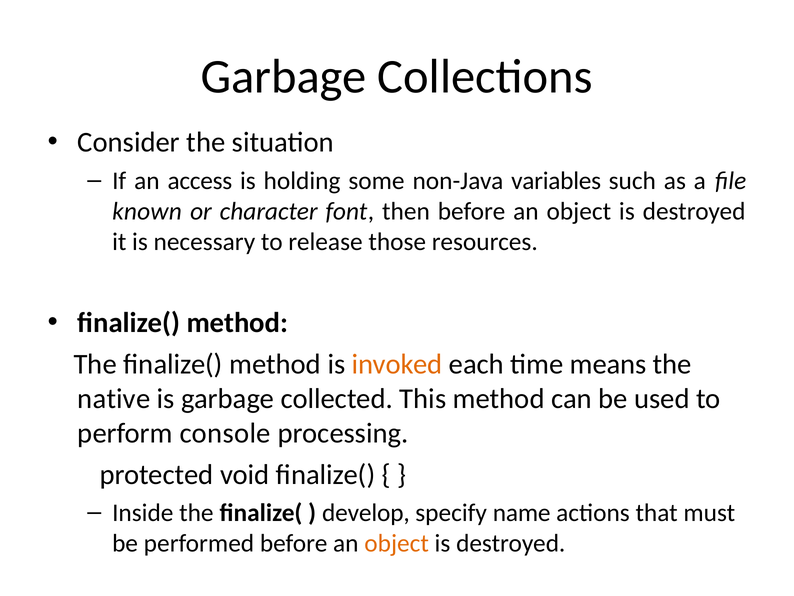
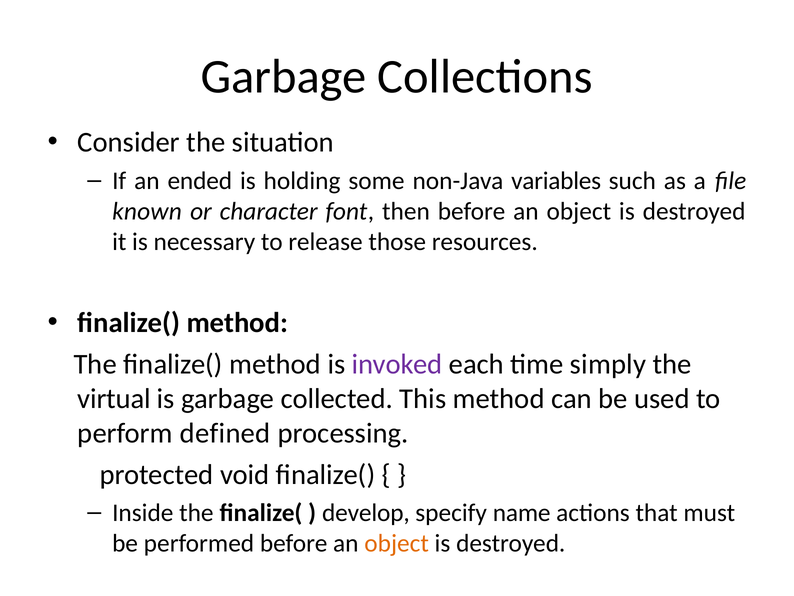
access: access -> ended
invoked colour: orange -> purple
means: means -> simply
native: native -> virtual
console: console -> defined
